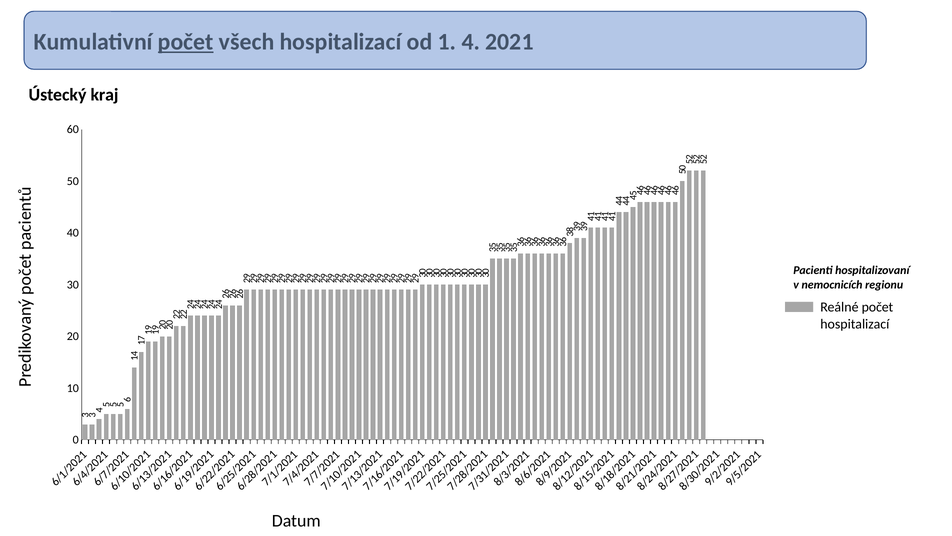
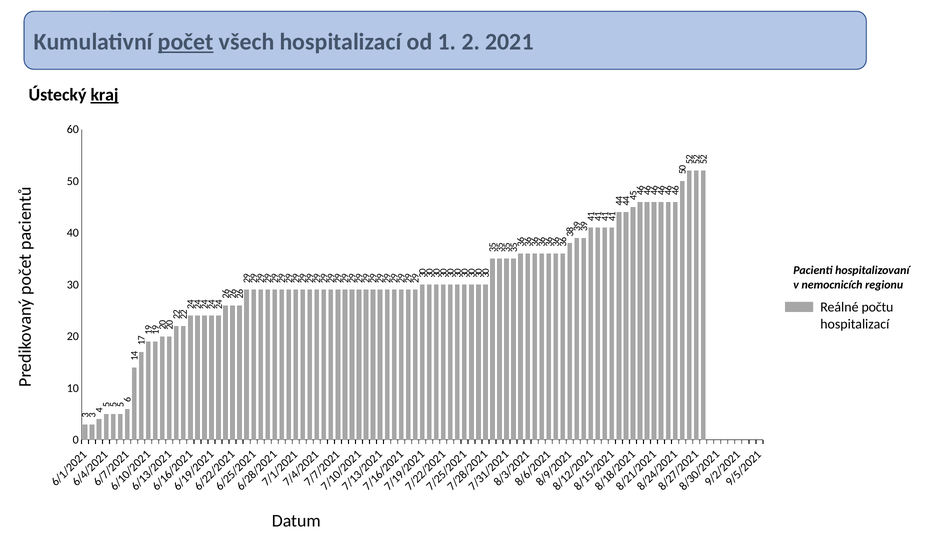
od 1 4: 4 -> 2
kraj underline: none -> present
Reálné počet: počet -> počtu
